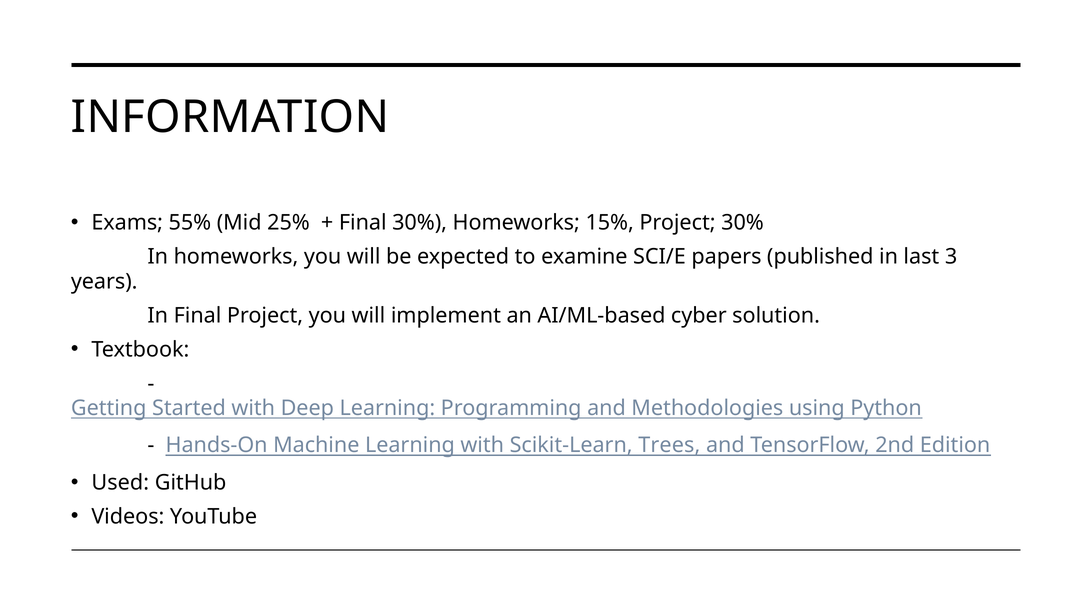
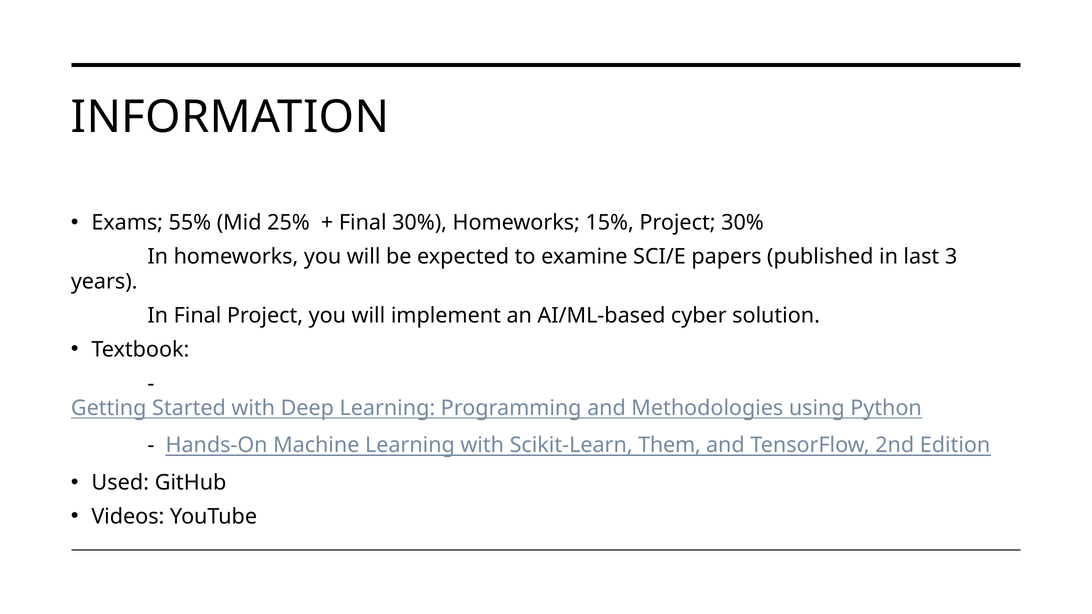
Trees: Trees -> Them
